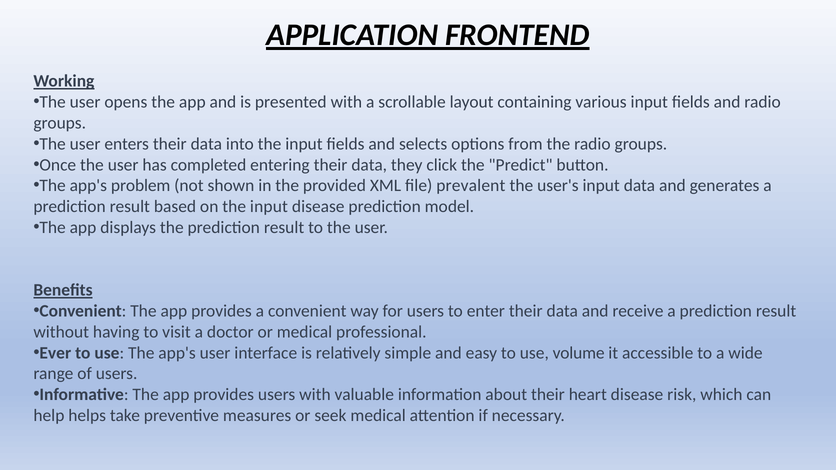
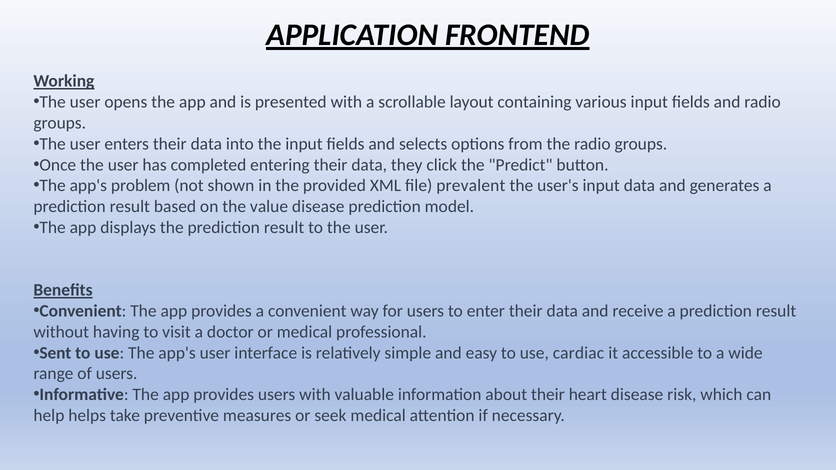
on the input: input -> value
Ever: Ever -> Sent
volume: volume -> cardiac
